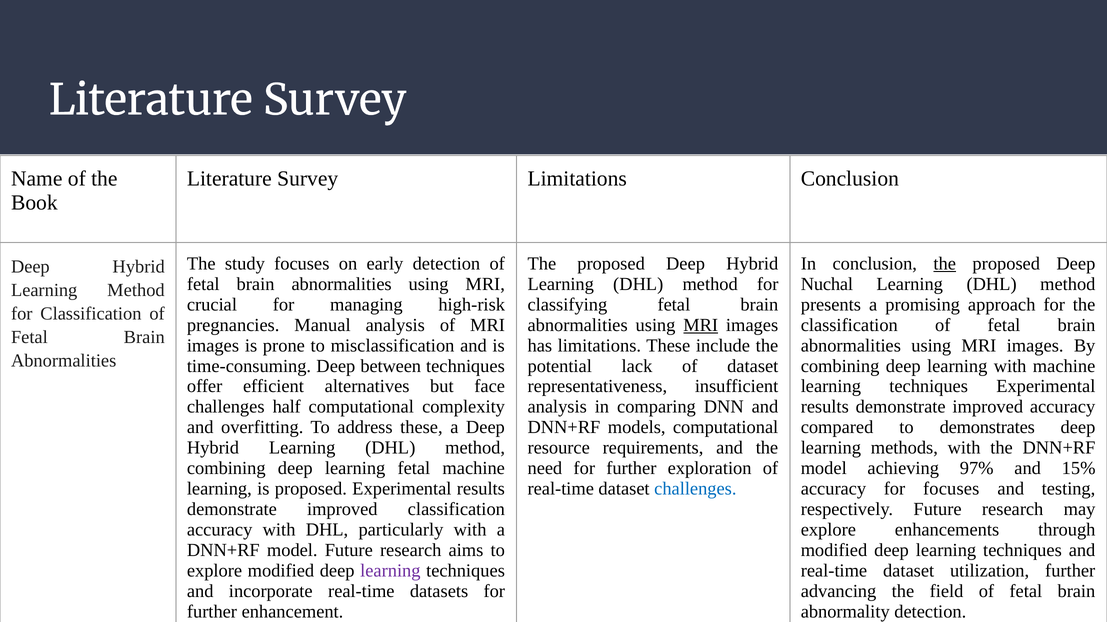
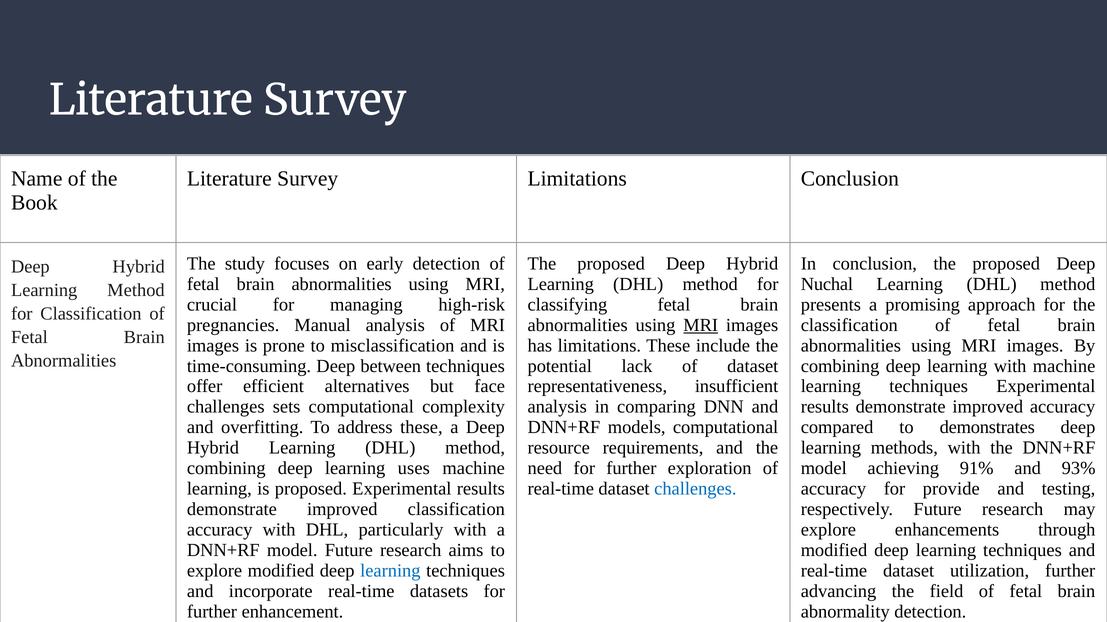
the at (945, 264) underline: present -> none
half: half -> sets
learning fetal: fetal -> uses
97%: 97% -> 91%
15%: 15% -> 93%
for focuses: focuses -> provide
learning at (390, 571) colour: purple -> blue
